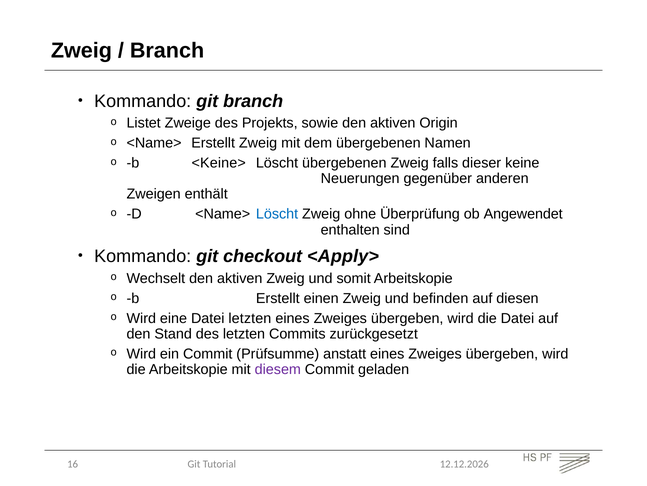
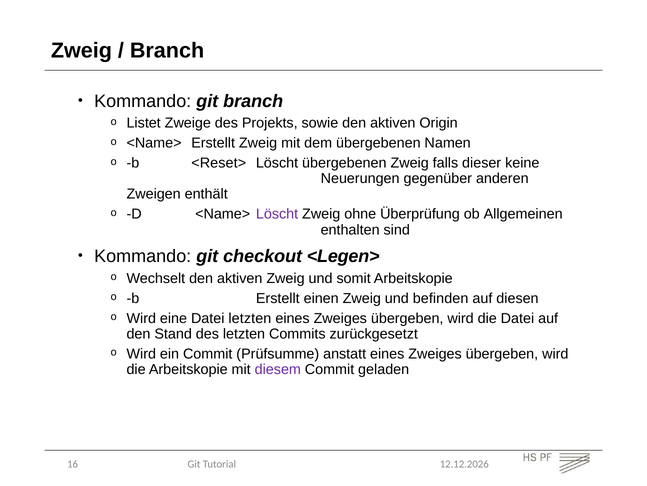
<Keine>: <Keine> -> <Reset>
Löscht at (277, 214) colour: blue -> purple
Angewendet: Angewendet -> Allgemeinen
<Apply>: <Apply> -> <Legen>
